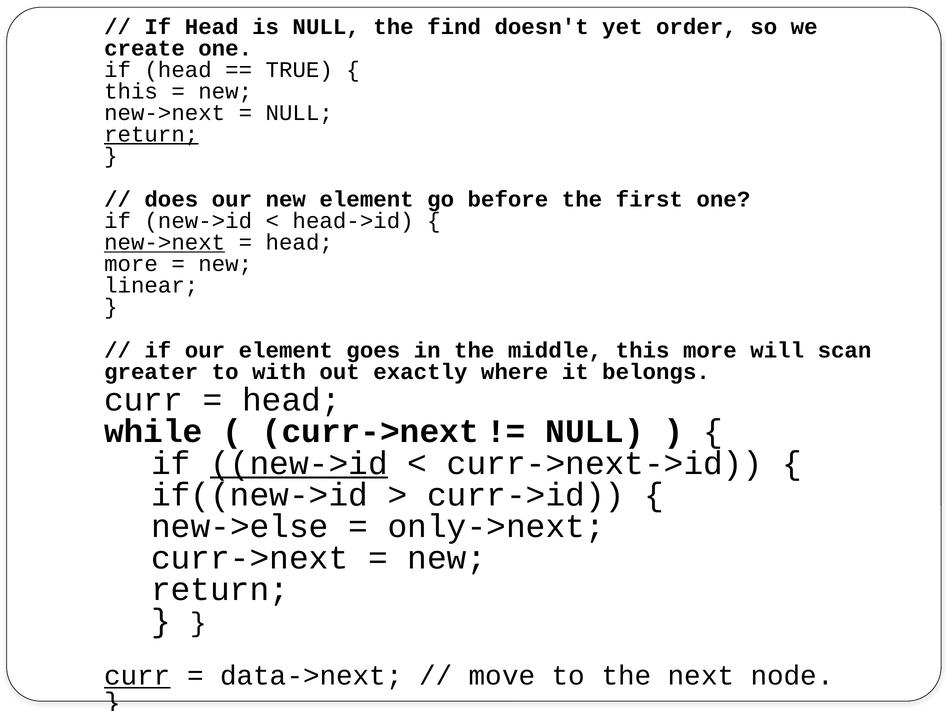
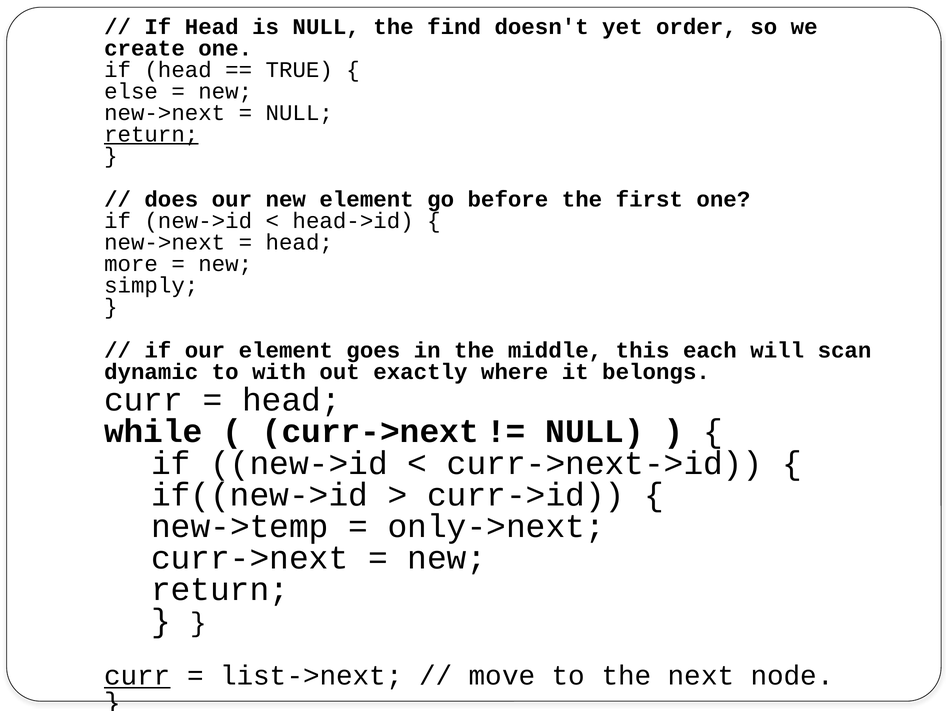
this at (131, 91): this -> else
new->next at (165, 242) underline: present -> none
linear: linear -> simply
this more: more -> each
greater: greater -> dynamic
new->id at (299, 463) underline: present -> none
new->else: new->else -> new->temp
data->next: data->next -> list->next
